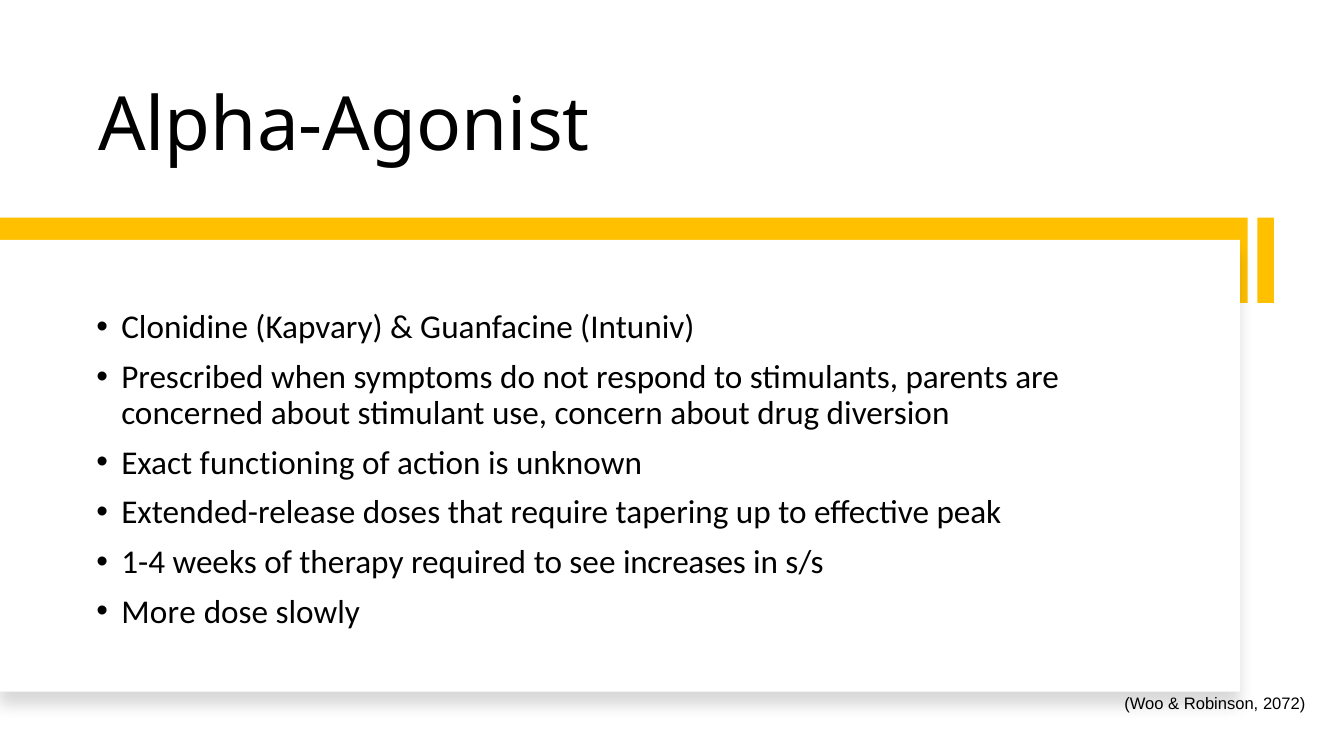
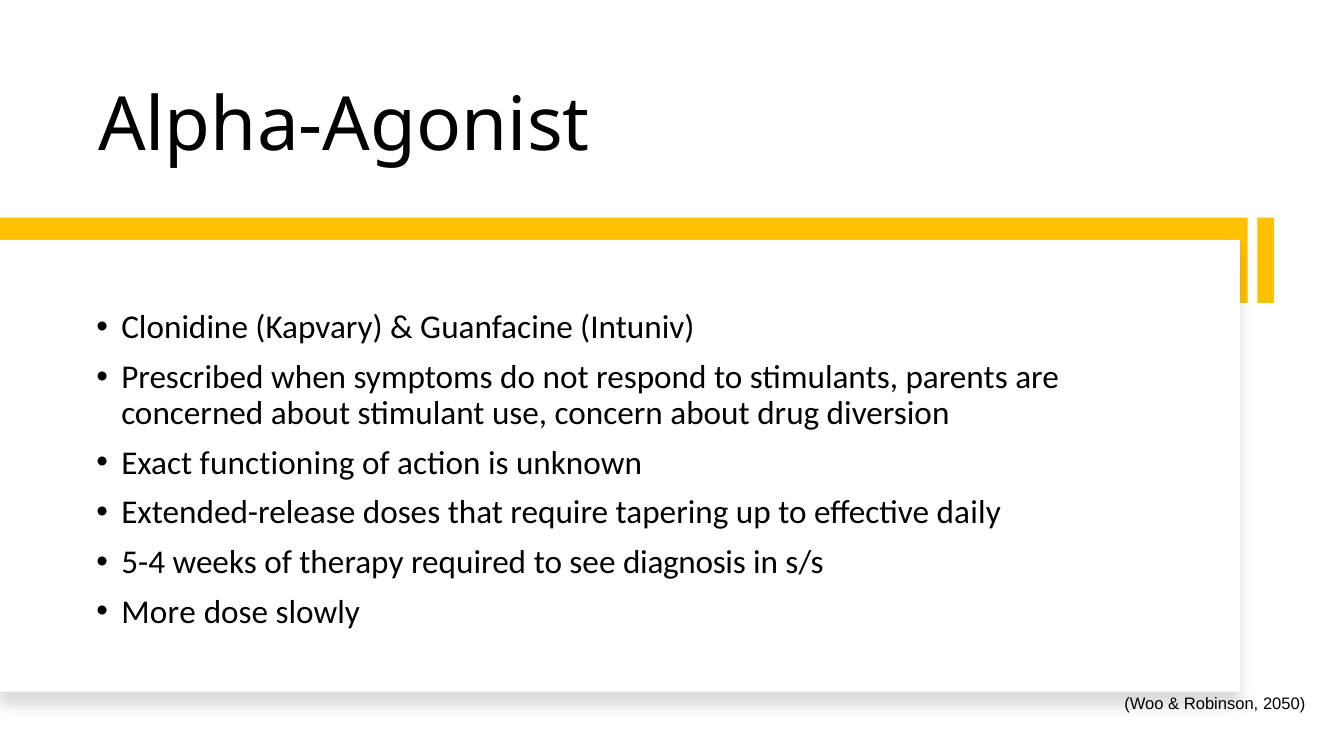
peak: peak -> daily
1-4: 1-4 -> 5-4
increases: increases -> diagnosis
2072: 2072 -> 2050
